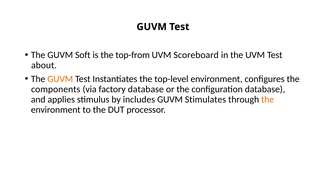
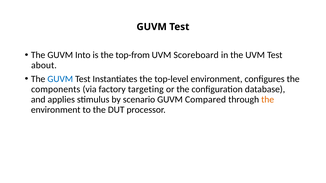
Soft: Soft -> Into
GUVM at (60, 79) colour: orange -> blue
factory database: database -> targeting
includes: includes -> scenario
Stimulates: Stimulates -> Compared
